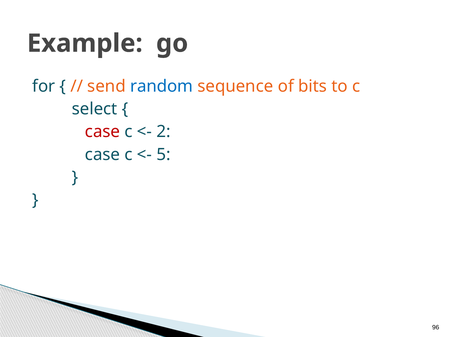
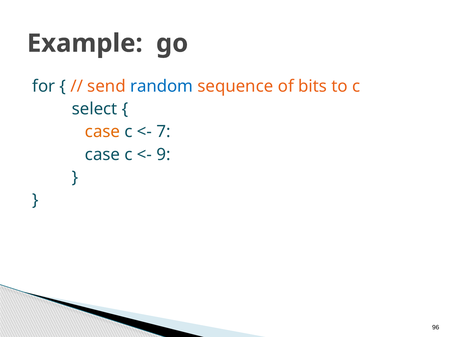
case at (103, 132) colour: red -> orange
2: 2 -> 7
5: 5 -> 9
